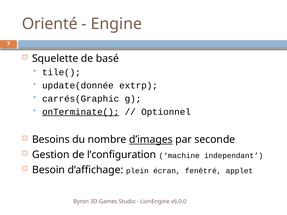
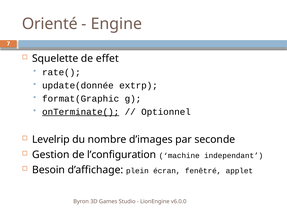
basé: basé -> effet
tile(: tile( -> rate(
carrés(Graphic: carrés(Graphic -> format(Graphic
Besoins: Besoins -> Levelrip
d’images underline: present -> none
